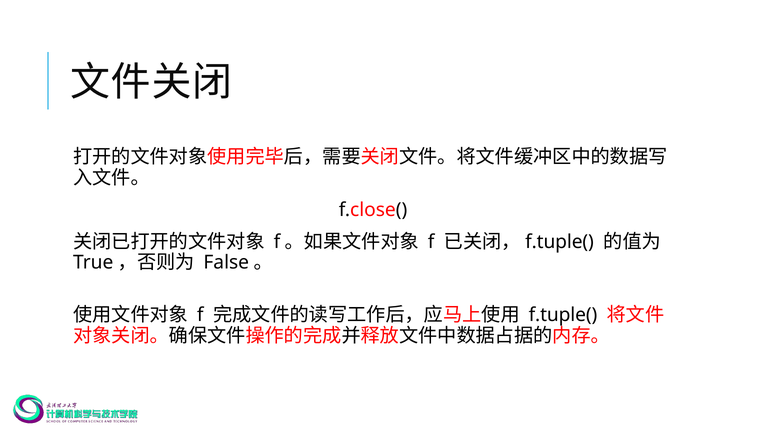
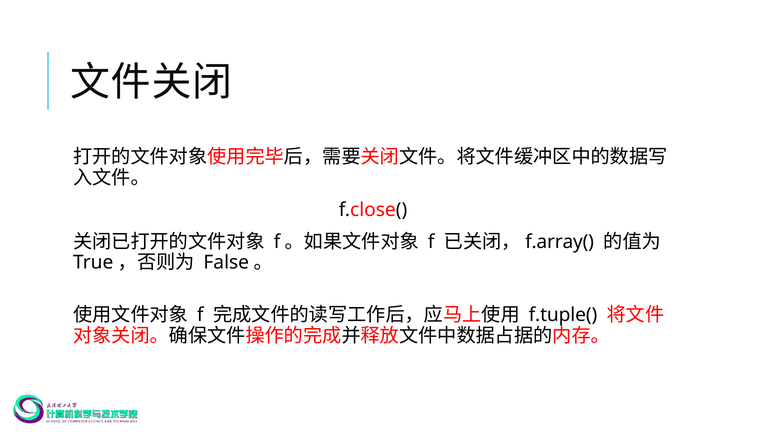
f.tuple( at (560, 241): f.tuple( -> f.array(
